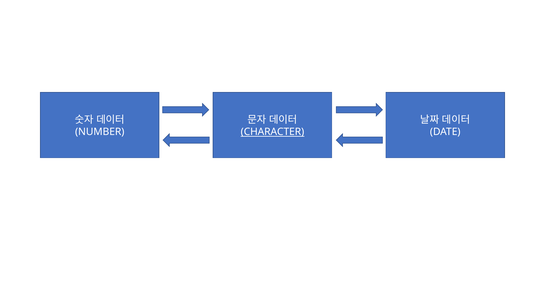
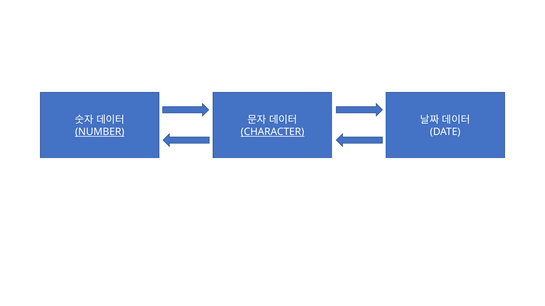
NUMBER underline: none -> present
